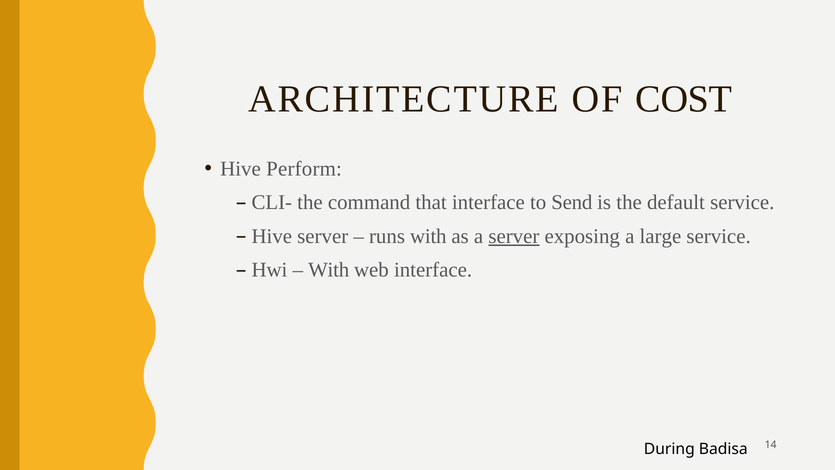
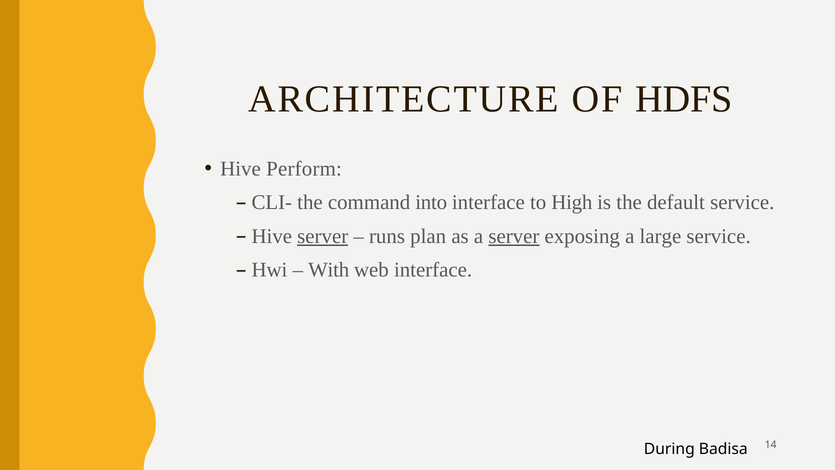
COST: COST -> HDFS
that: that -> into
Send: Send -> High
server at (323, 236) underline: none -> present
runs with: with -> plan
